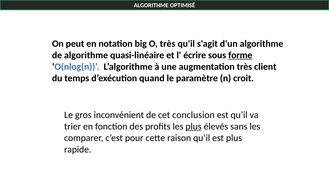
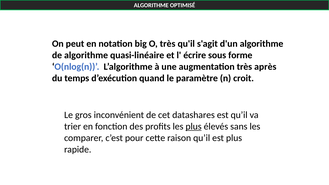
forme underline: present -> none
client: client -> après
conclusion: conclusion -> datashares
